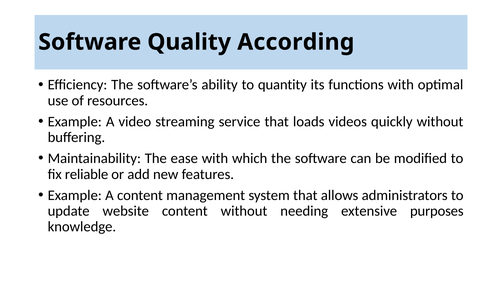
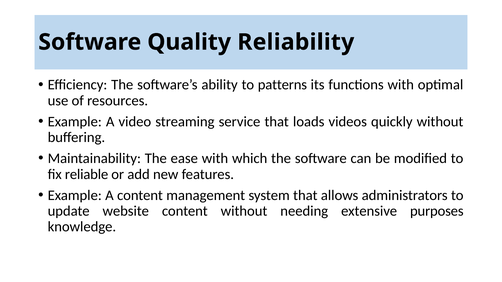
According: According -> Reliability
quantity: quantity -> patterns
